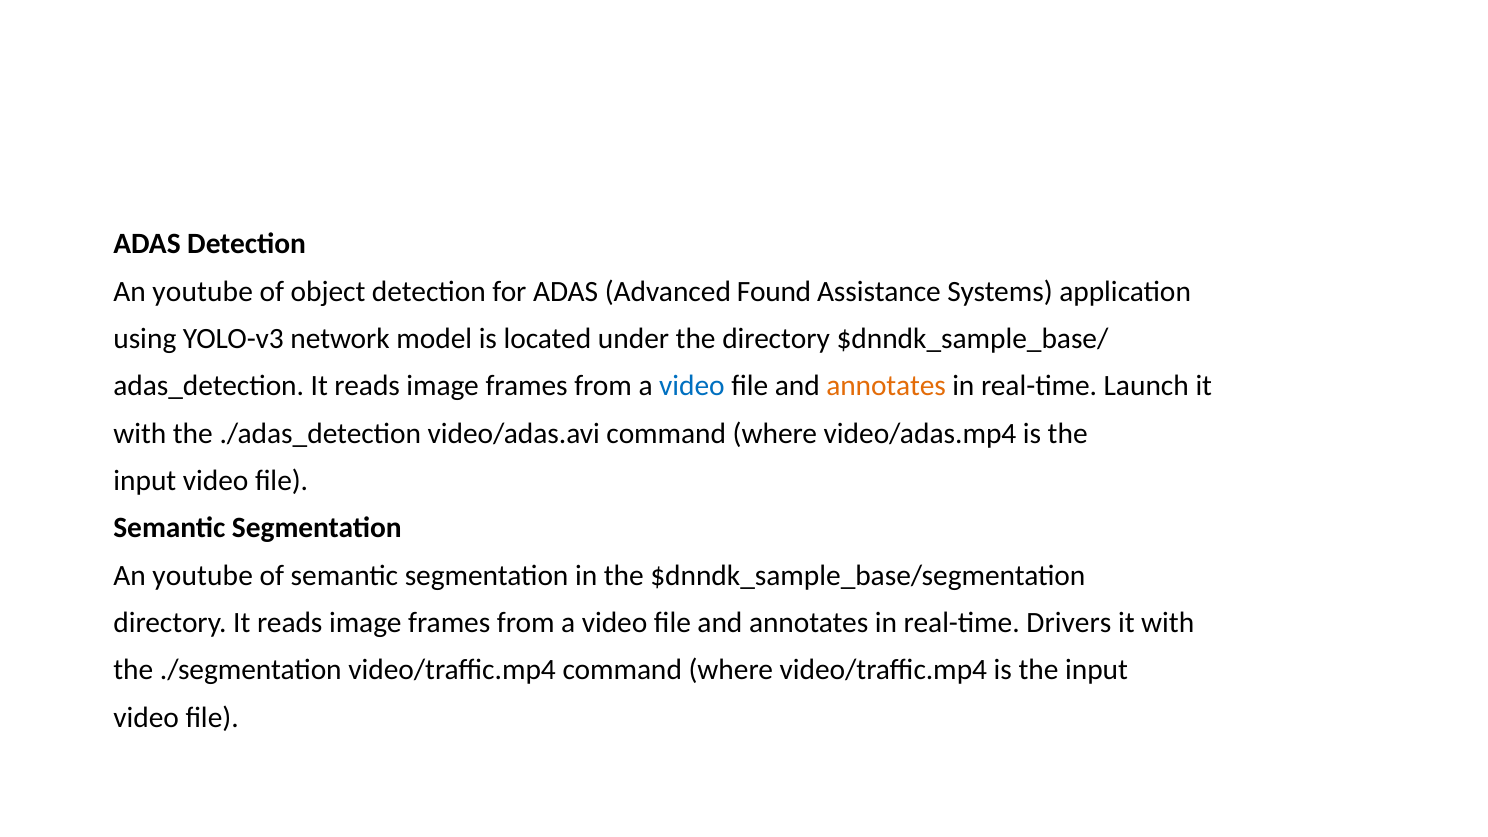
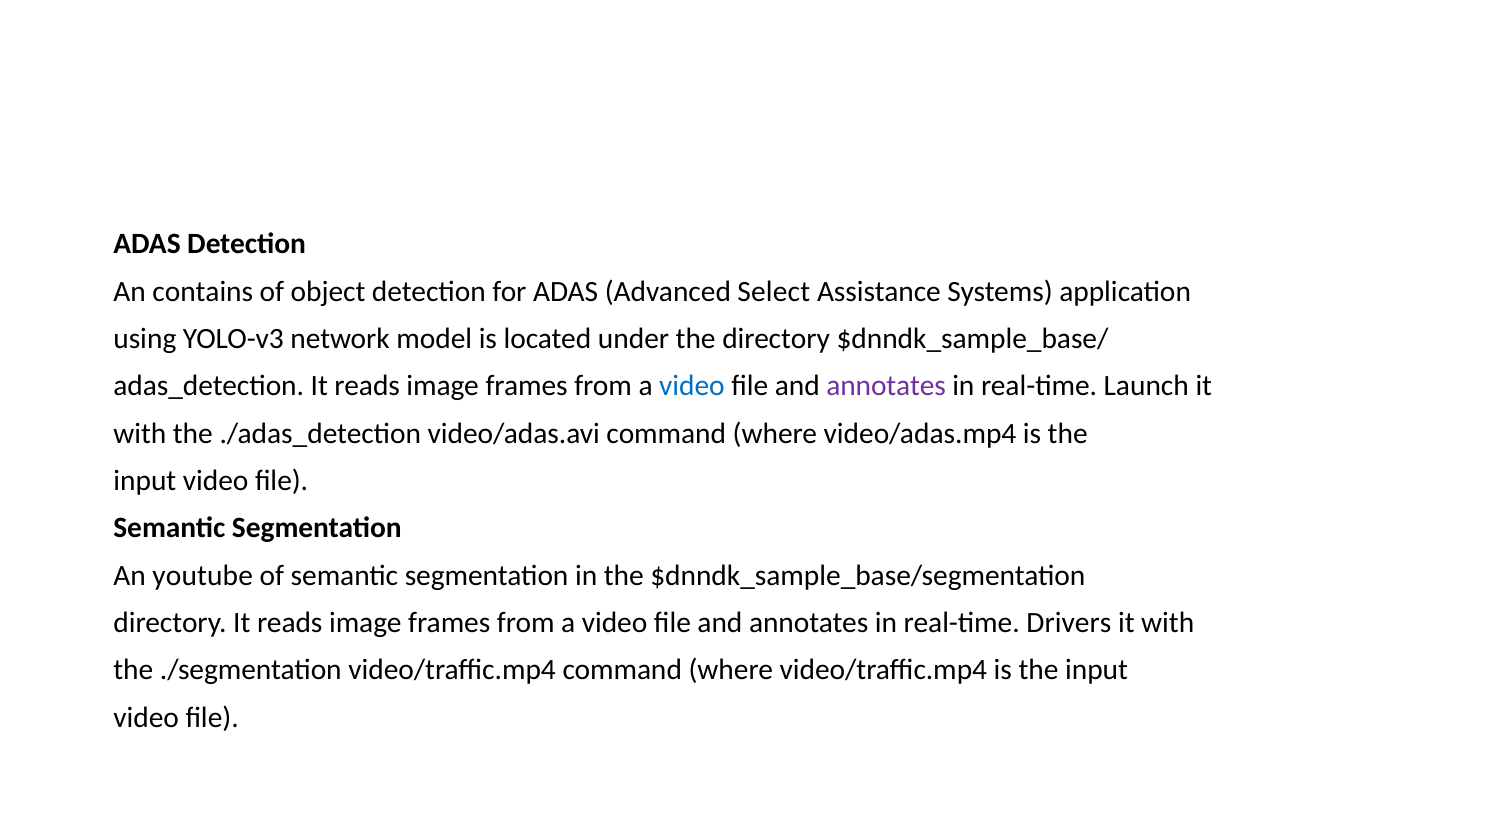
youtube at (203, 291): youtube -> contains
Found: Found -> Select
annotates at (886, 386) colour: orange -> purple
